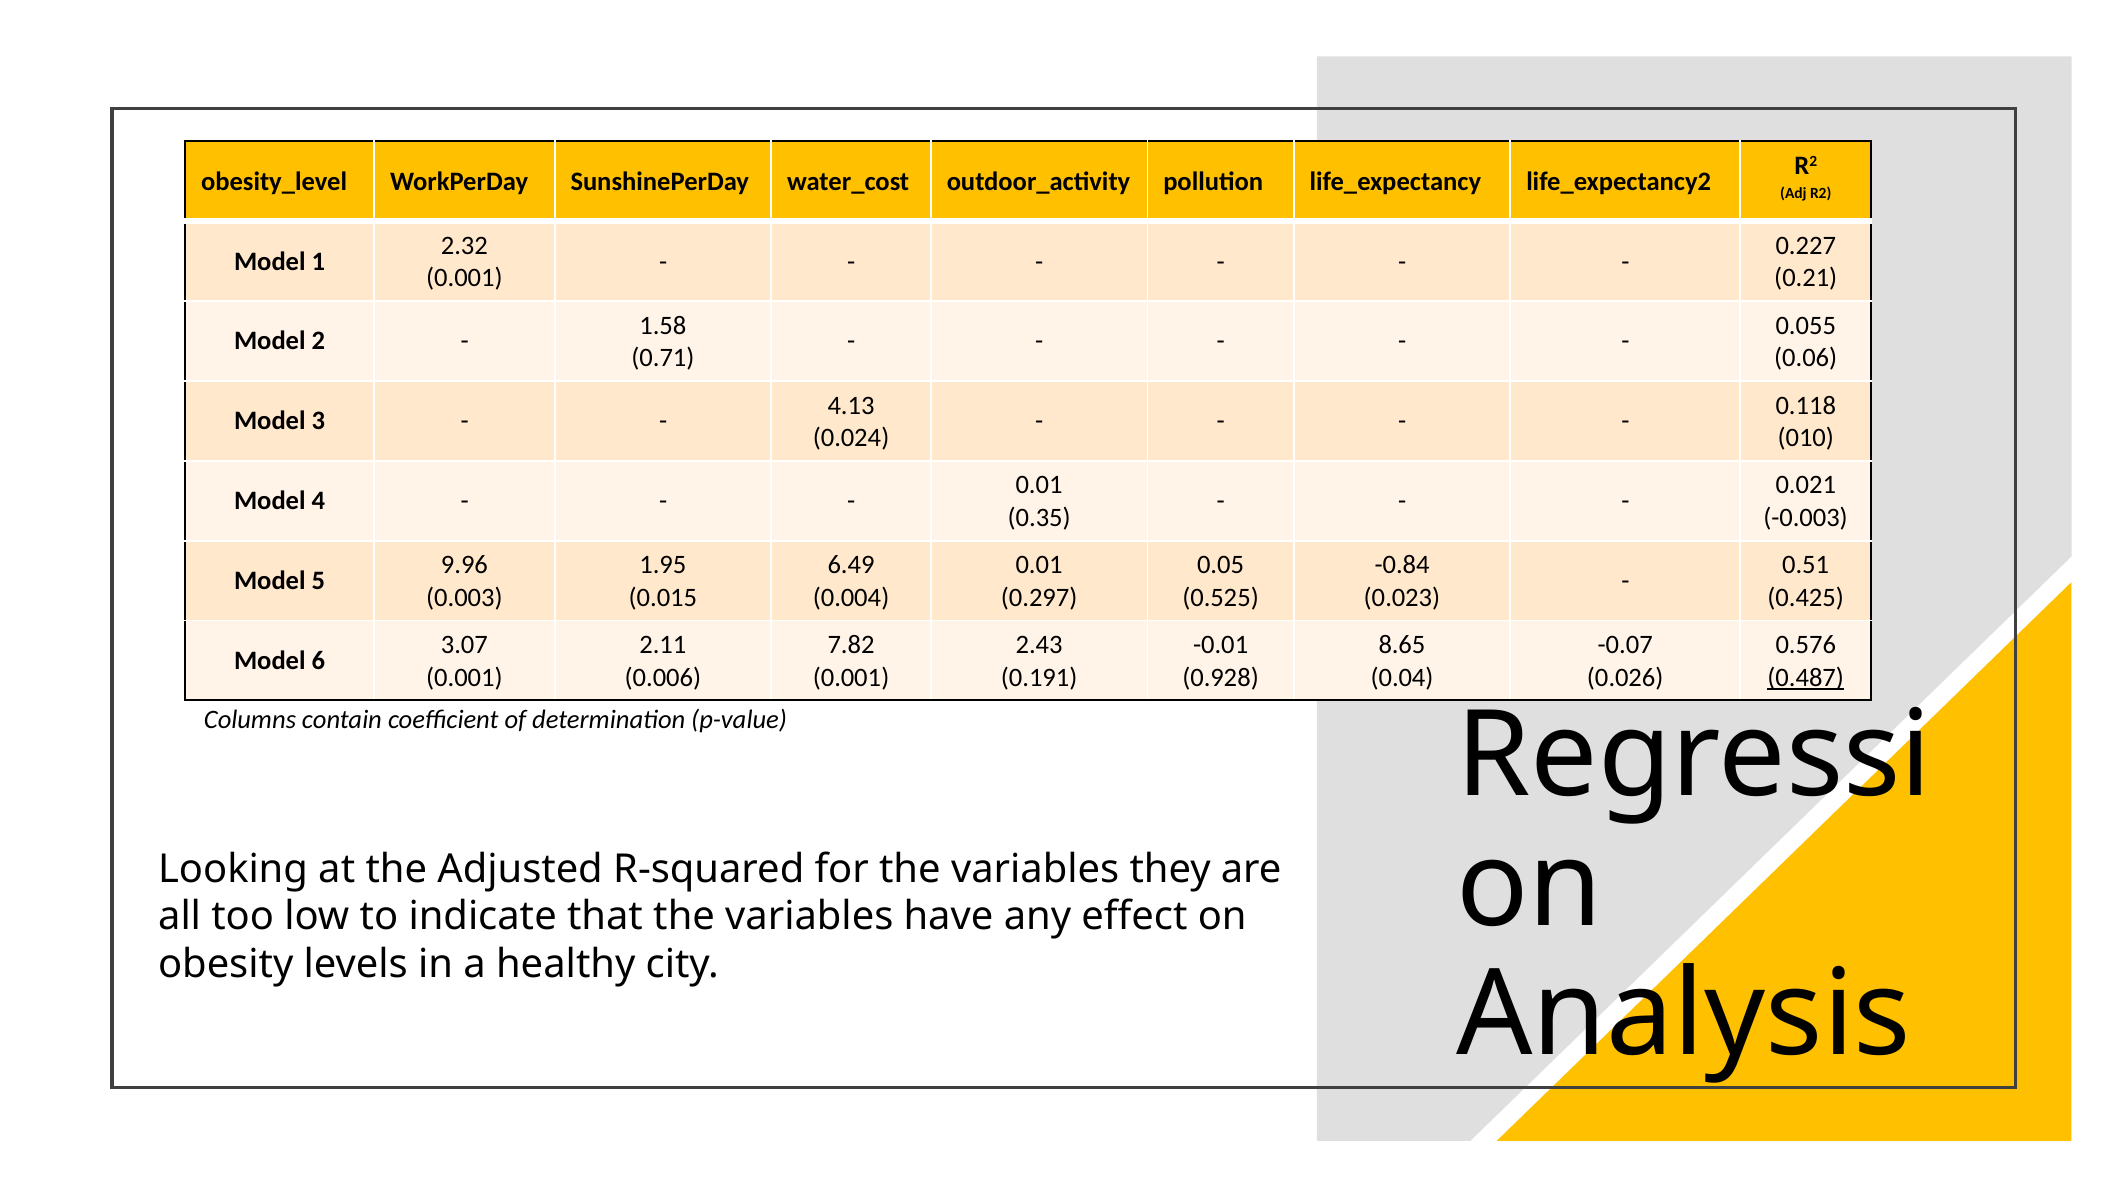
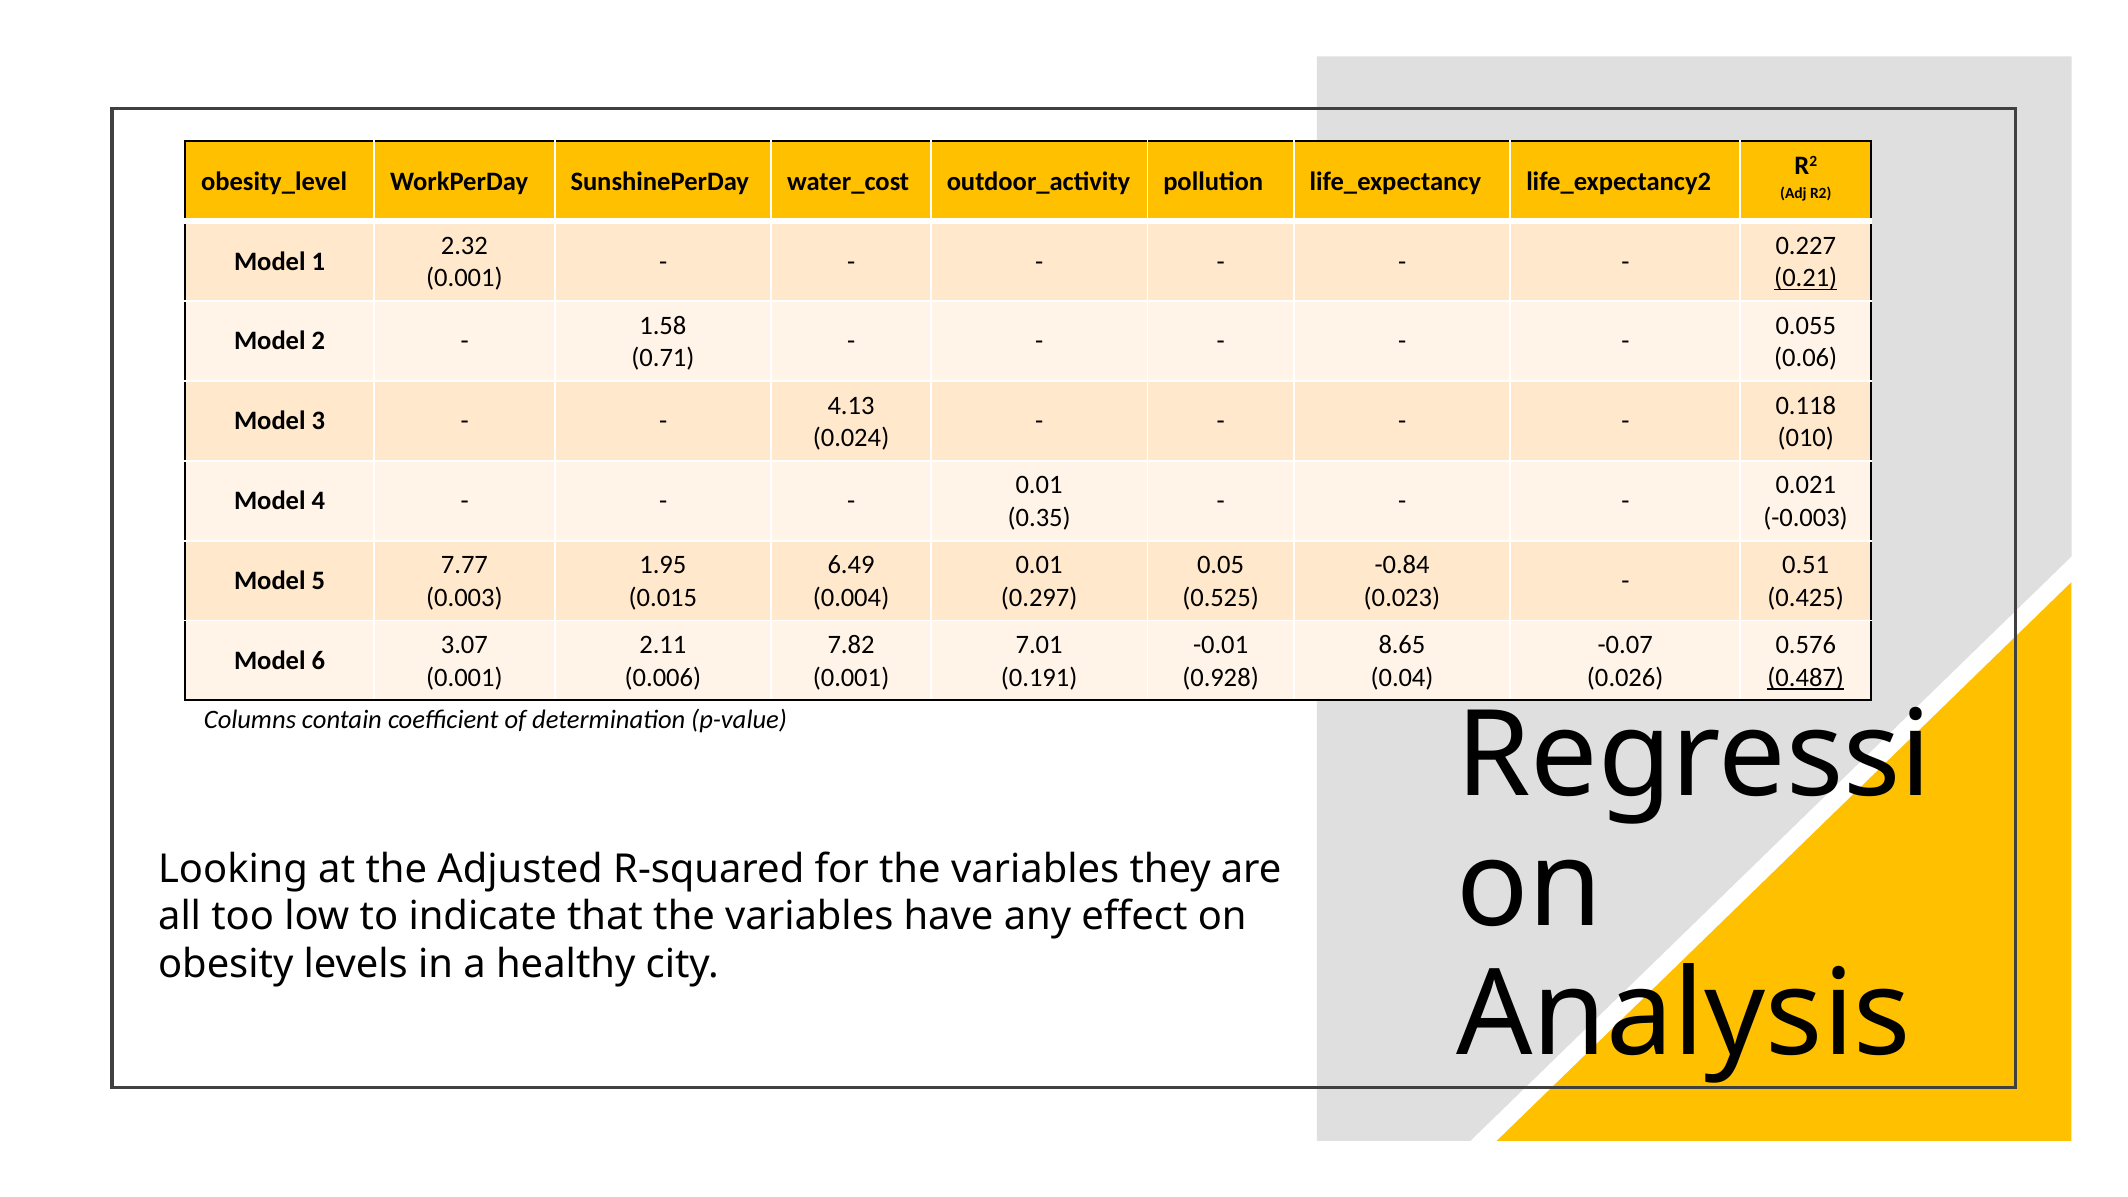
0.21 underline: none -> present
9.96: 9.96 -> 7.77
2.43: 2.43 -> 7.01
